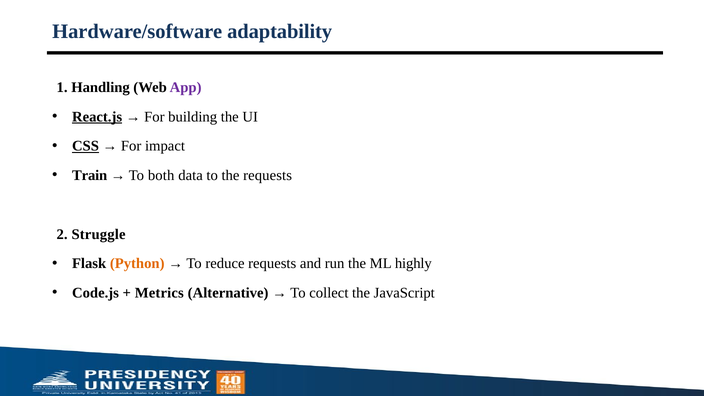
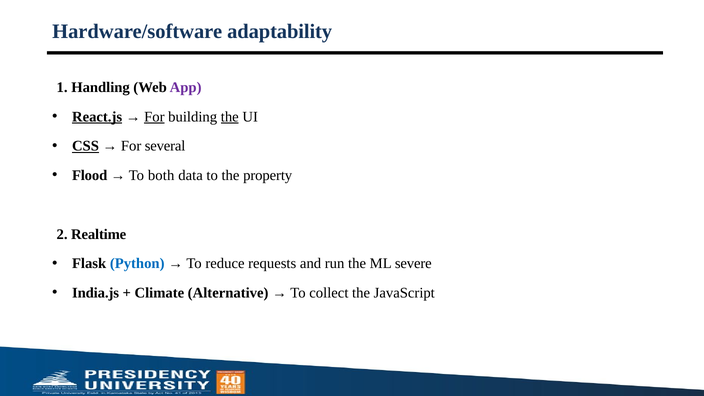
For at (154, 117) underline: none -> present
the at (230, 117) underline: none -> present
impact: impact -> several
Train: Train -> Flood
the requests: requests -> property
Struggle: Struggle -> Realtime
Python colour: orange -> blue
highly: highly -> severe
Code.js: Code.js -> India.js
Metrics: Metrics -> Climate
